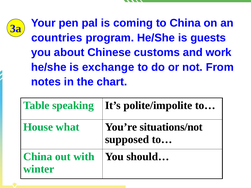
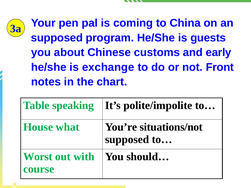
countries at (57, 38): countries -> supposed
work: work -> early
From: From -> Front
China at (38, 157): China -> Worst
winter: winter -> course
